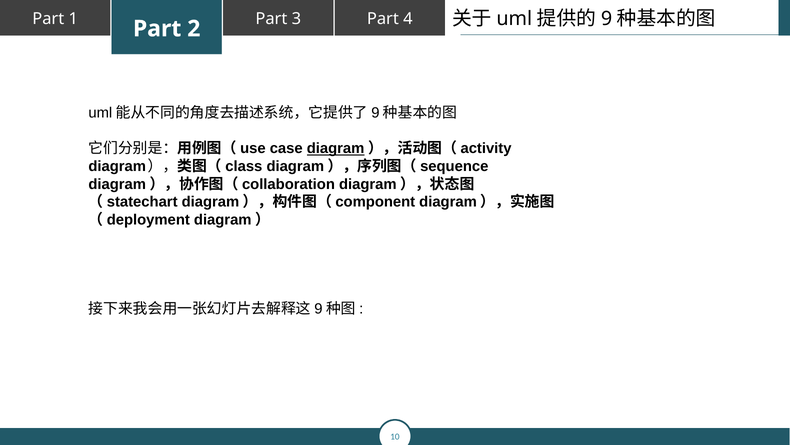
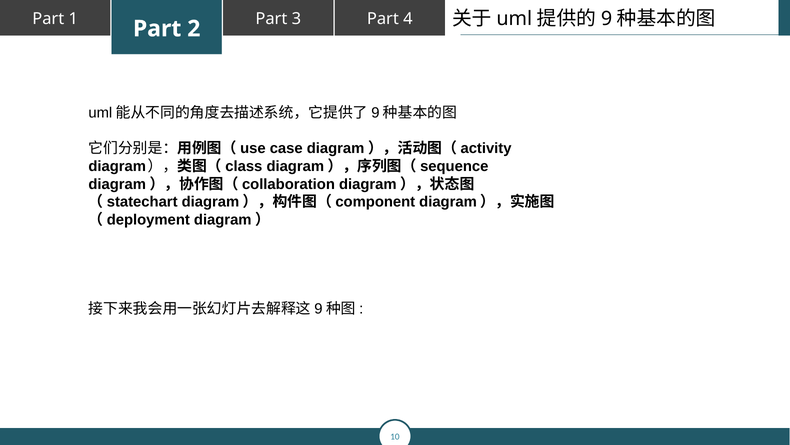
diagram underline: present -> none
